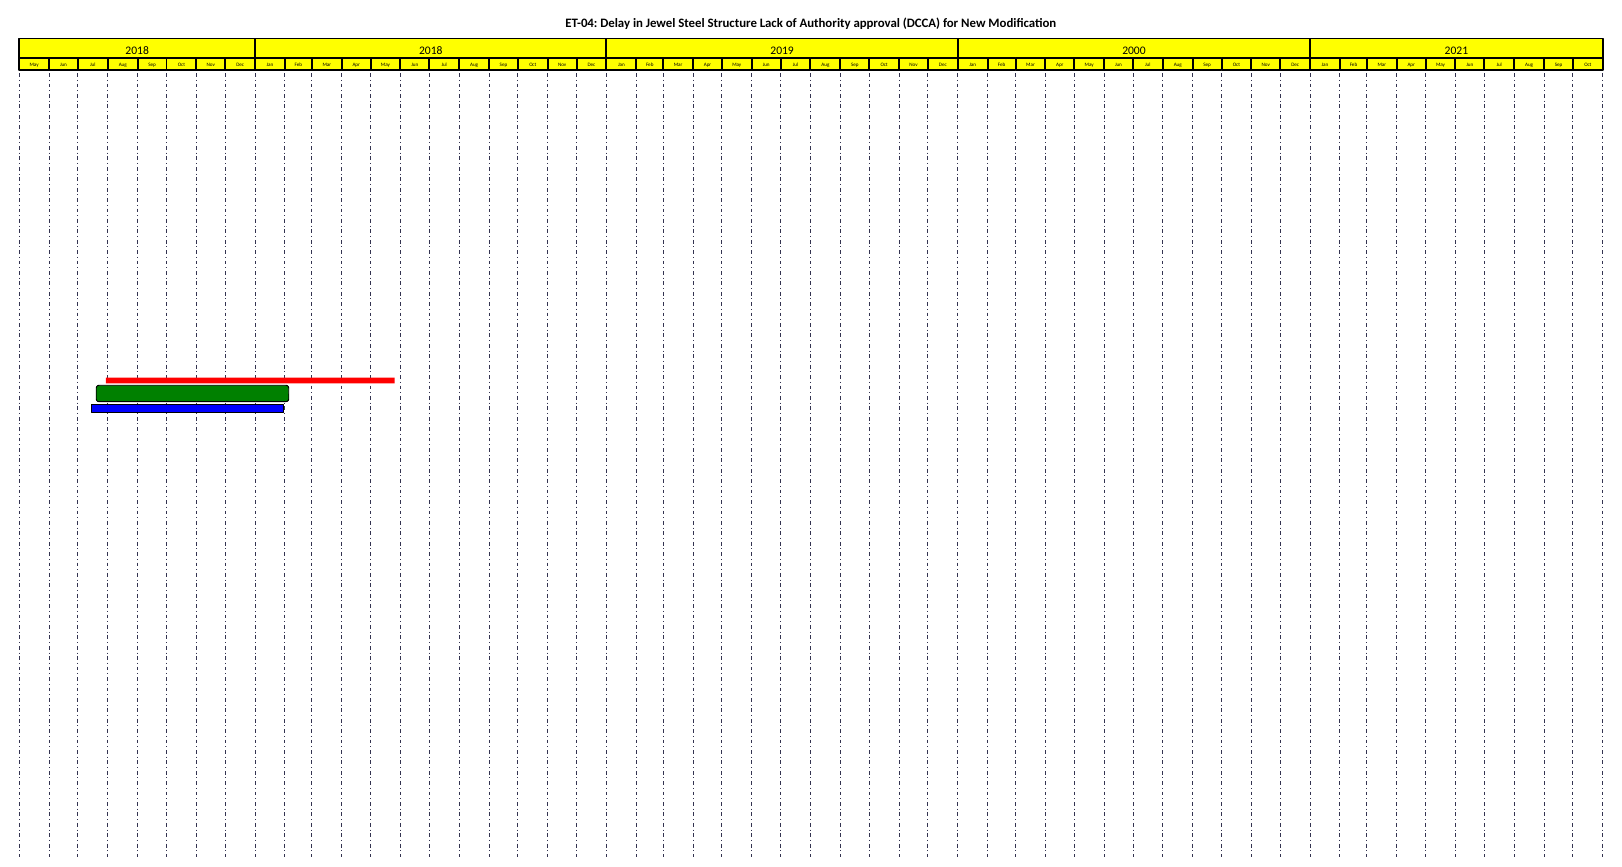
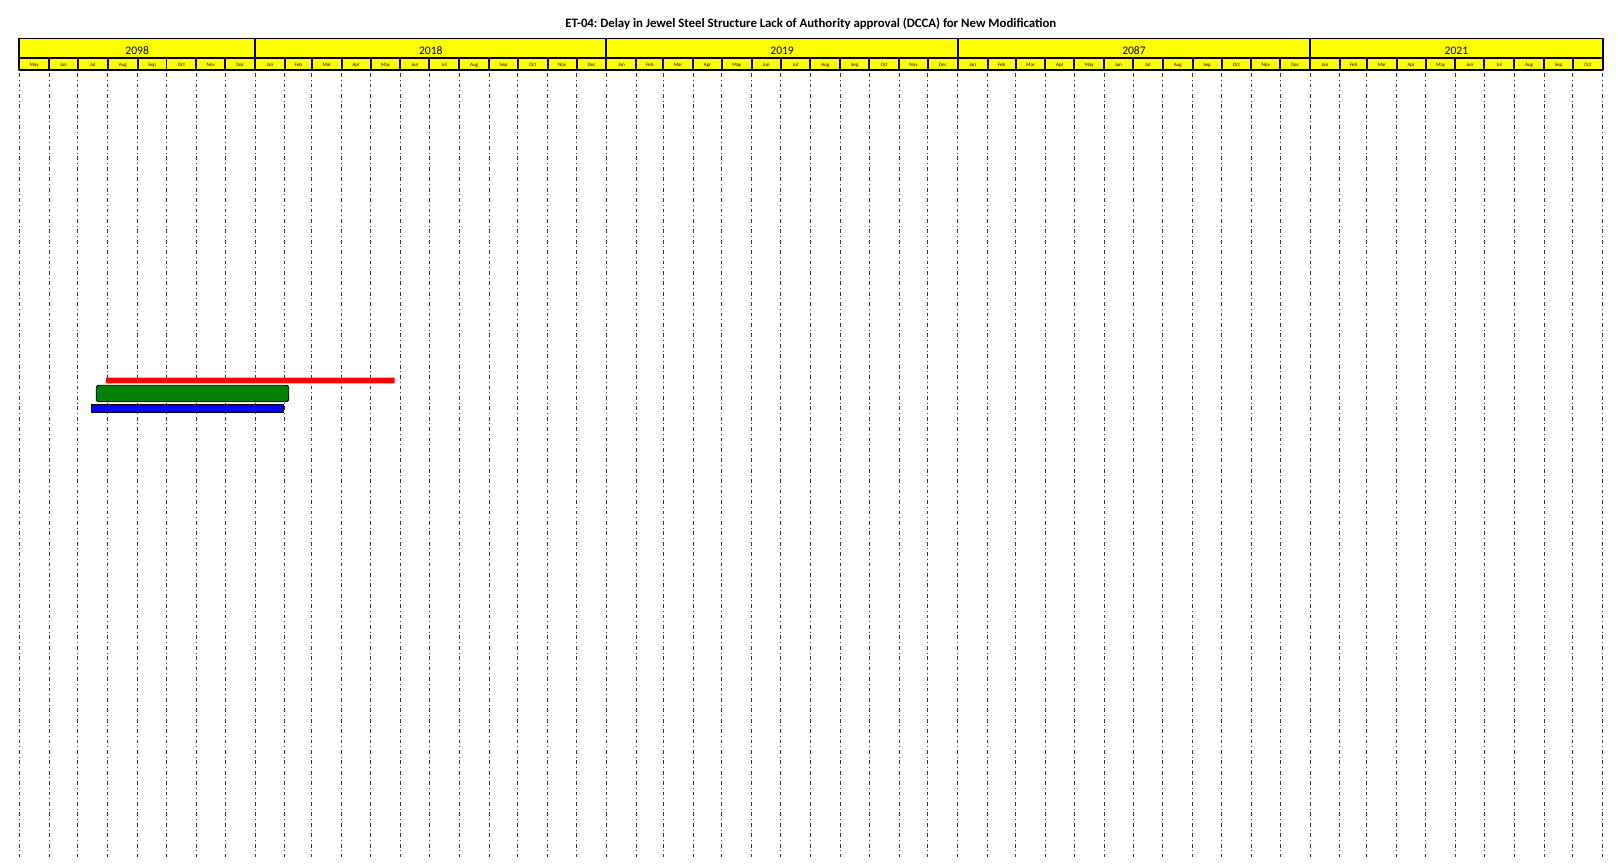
2018 at (137, 51): 2018 -> 2098
2000: 2000 -> 2087
